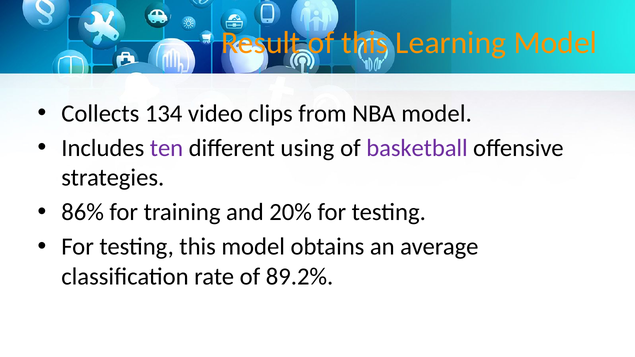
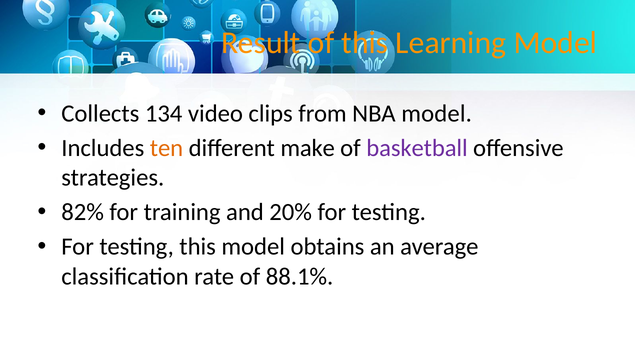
ten colour: purple -> orange
using: using -> make
86%: 86% -> 82%
89.2%: 89.2% -> 88.1%
